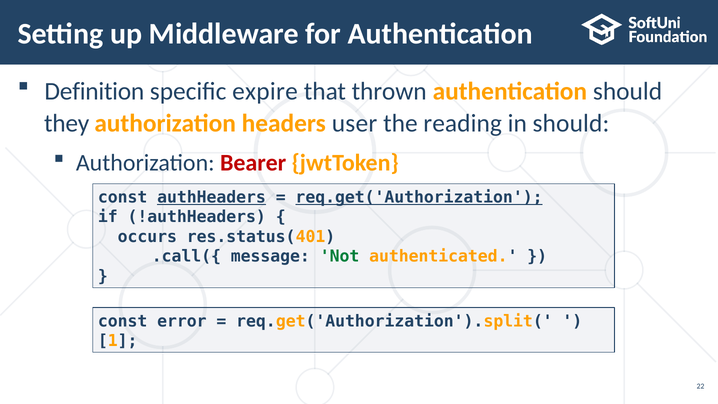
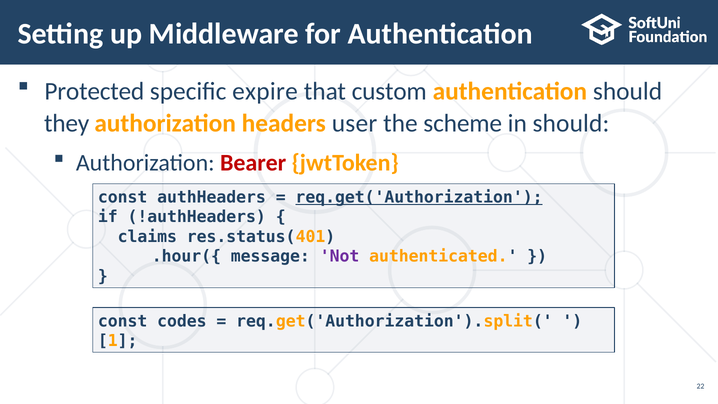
Definition: Definition -> Protected
thrown: thrown -> custom
reading: reading -> scheme
authHeaders underline: present -> none
occurs: occurs -> claims
.call({: .call({ -> .hour({
Not colour: green -> purple
error: error -> codes
